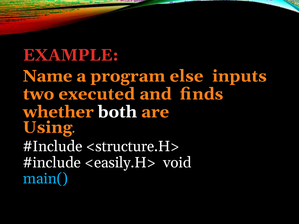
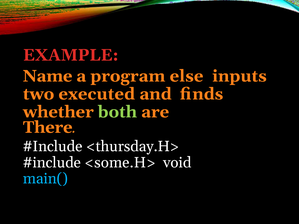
both colour: white -> light green
Using: Using -> There
<structure.H>: <structure.H> -> <thursday.H>
<easily.H>: <easily.H> -> <some.H>
